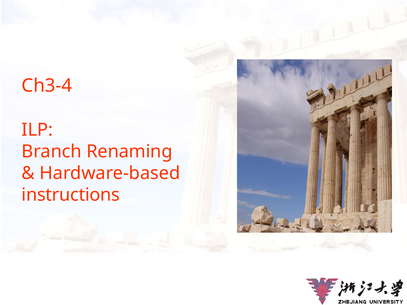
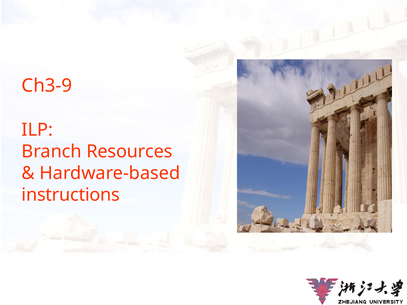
Ch3-4: Ch3-4 -> Ch3-9
Renaming: Renaming -> Resources
